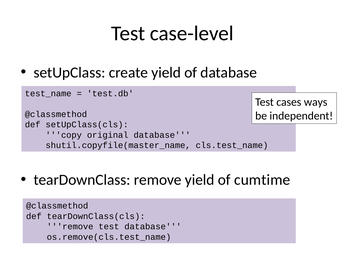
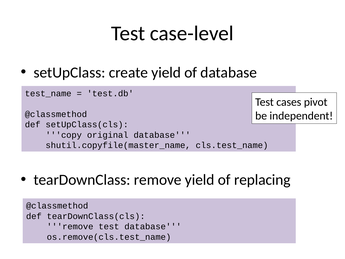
ways: ways -> pivot
cumtime: cumtime -> replacing
